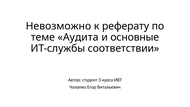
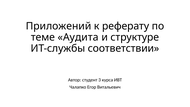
Невозможно: Невозможно -> Приложений
основные: основные -> структуре
